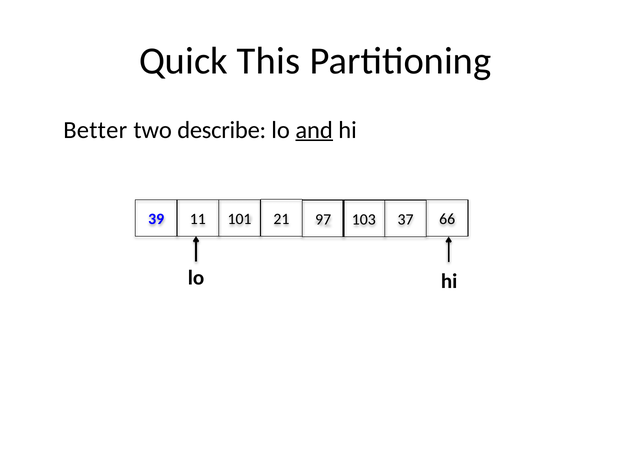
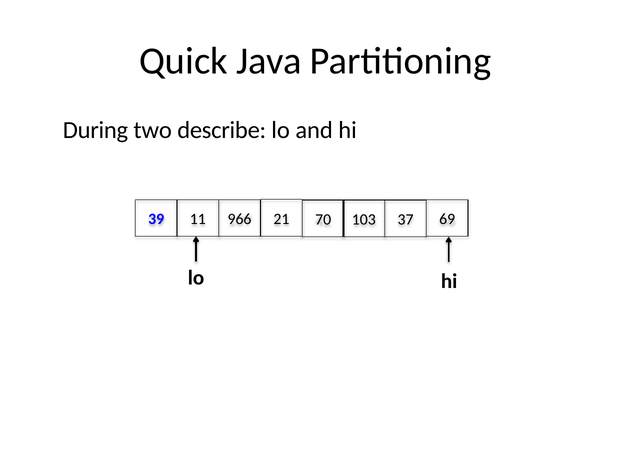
This: This -> Java
Better: Better -> During
and underline: present -> none
97: 97 -> 70
101: 101 -> 966
66: 66 -> 69
